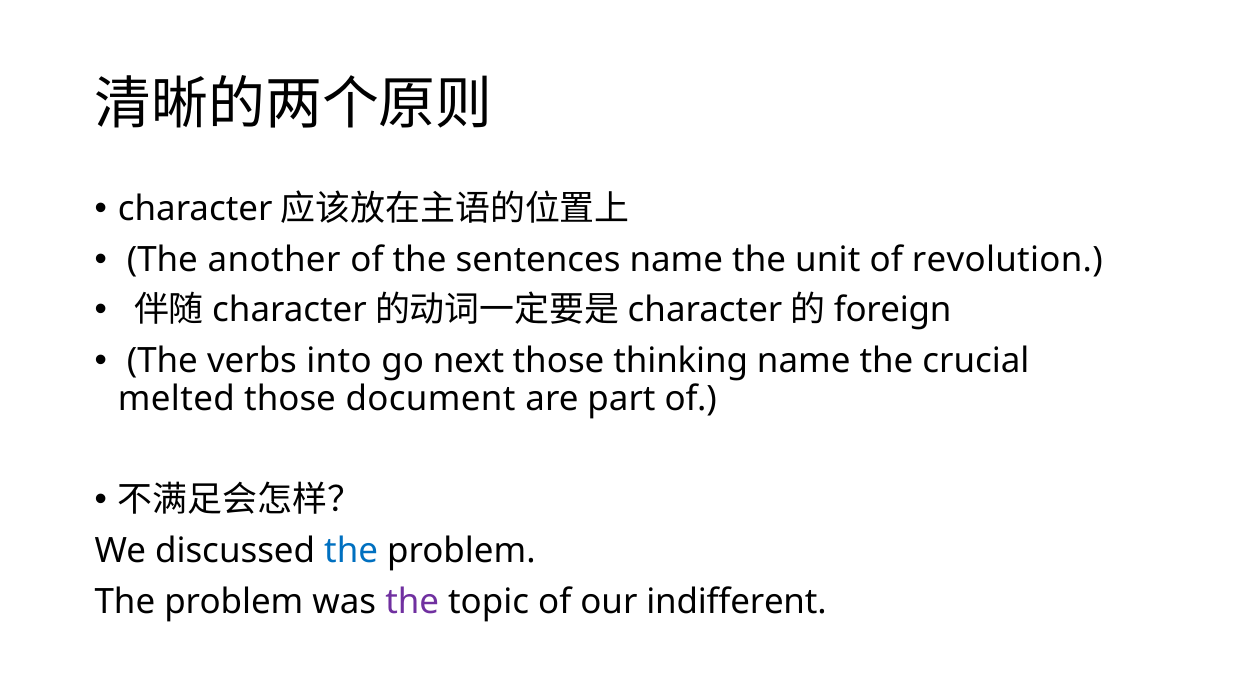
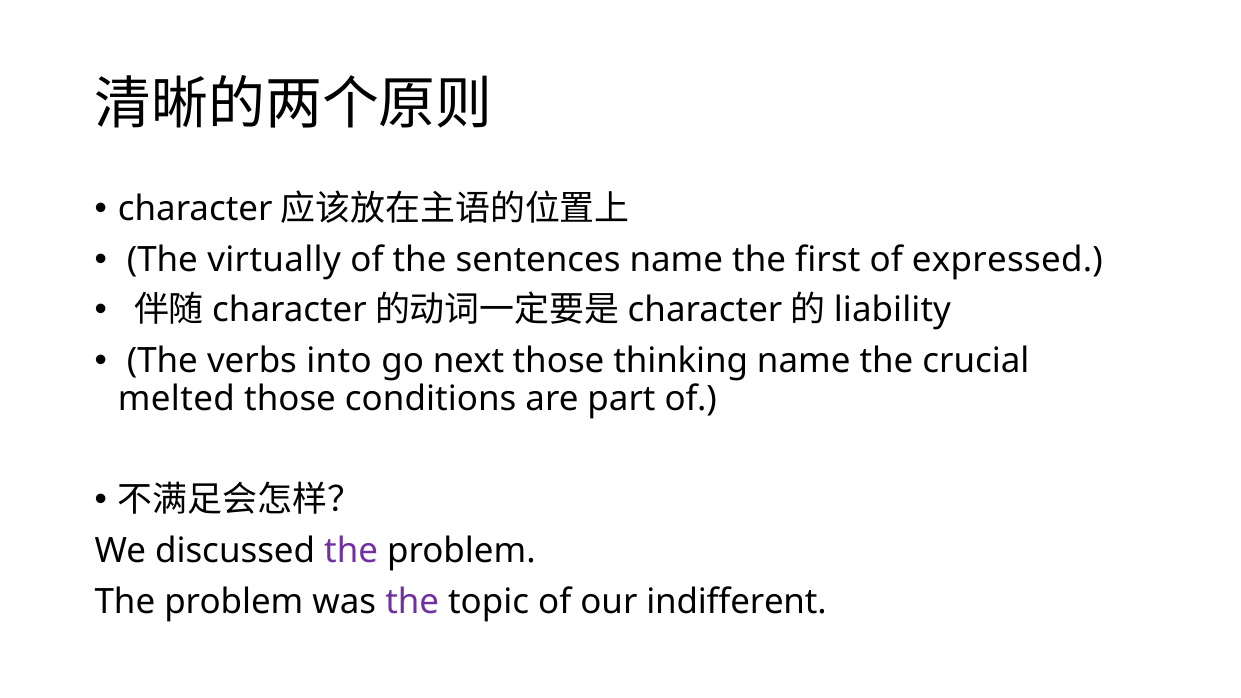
another: another -> virtually
unit: unit -> first
revolution: revolution -> expressed
foreign: foreign -> liability
document: document -> conditions
the at (351, 551) colour: blue -> purple
